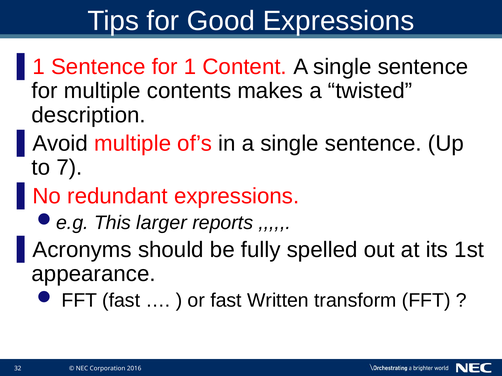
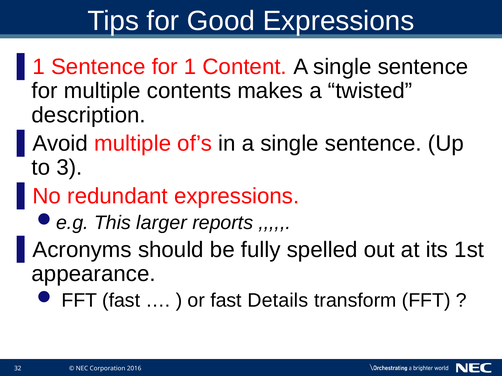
7: 7 -> 3
Written: Written -> Details
